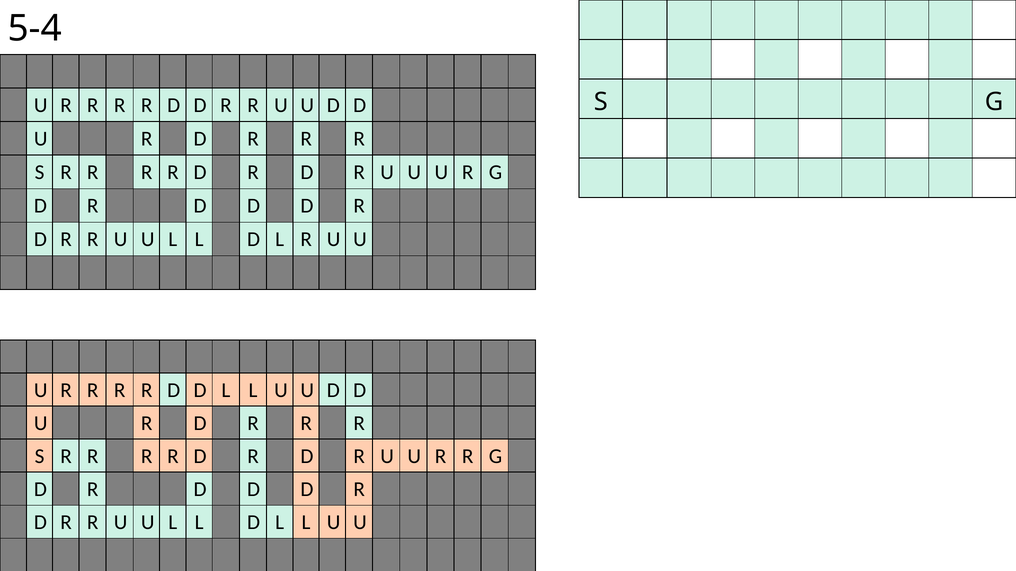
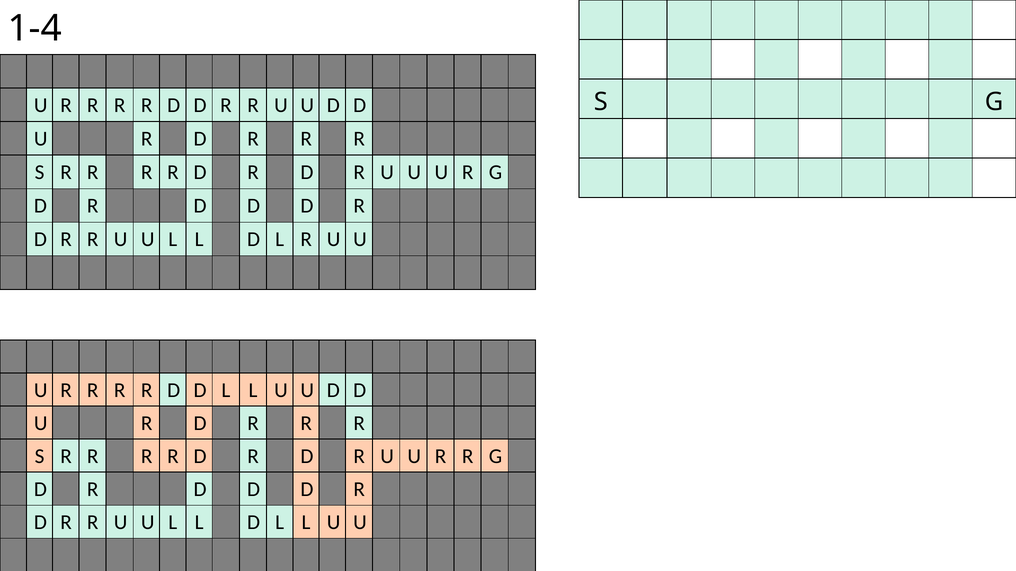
5-4: 5-4 -> 1-4
